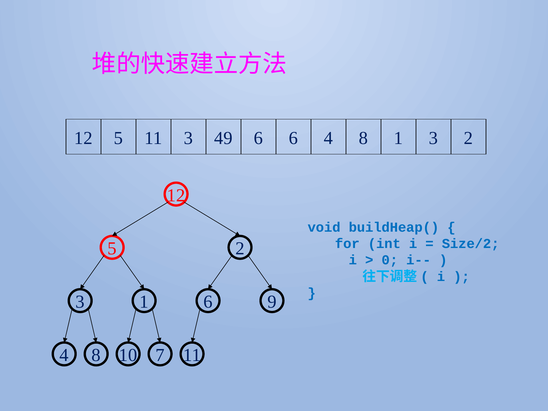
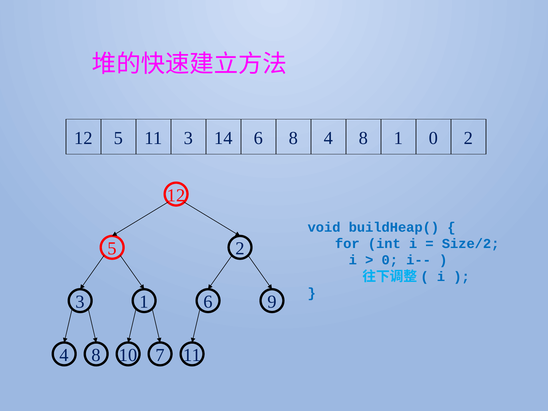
49: 49 -> 14
6 6: 6 -> 8
8 1 3: 3 -> 0
